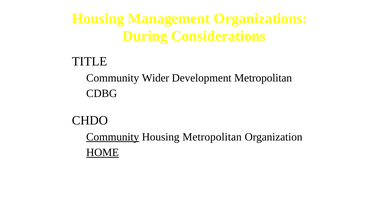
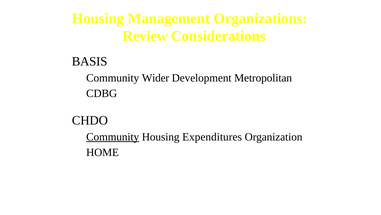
During: During -> Review
TITLE: TITLE -> BASIS
Housing Metropolitan: Metropolitan -> Expenditures
HOME underline: present -> none
